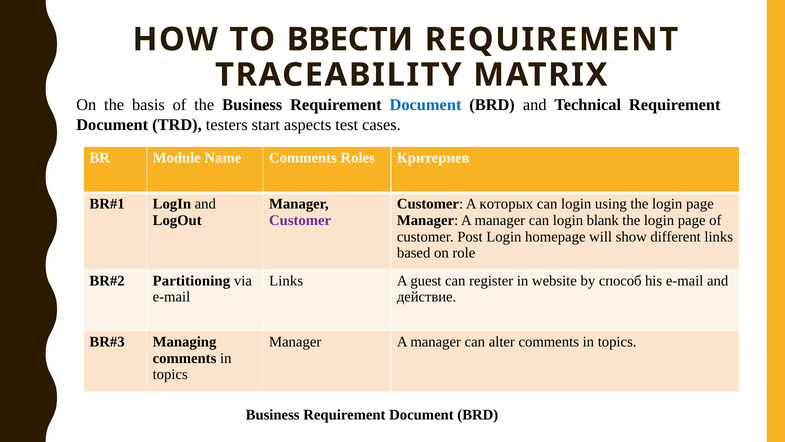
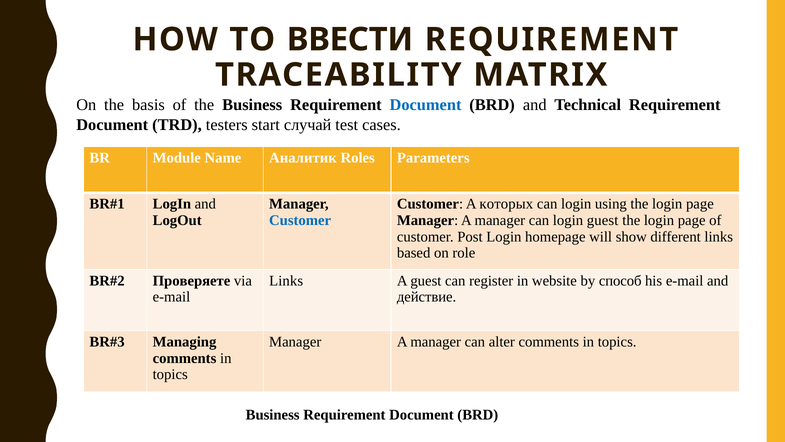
aspects: aspects -> случай
Name Comments: Comments -> Аналитик
Критериев: Критериев -> Parameters
Customer at (300, 220) colour: purple -> blue
login blank: blank -> guest
Partitioning: Partitioning -> Проверяете
